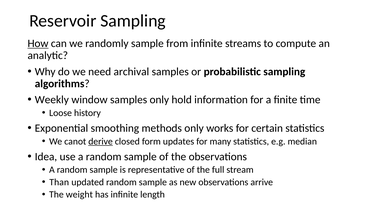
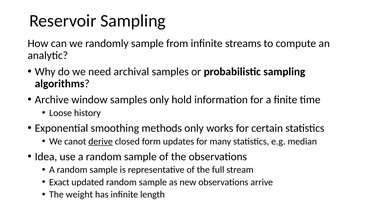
How underline: present -> none
Weekly: Weekly -> Archive
Than: Than -> Exact
